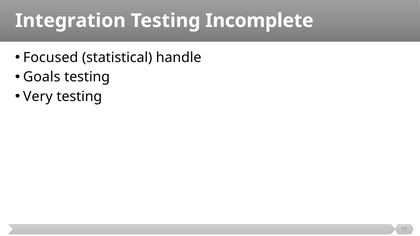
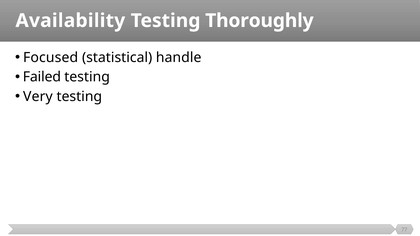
Integration: Integration -> Availability
Incomplete: Incomplete -> Thoroughly
Goals: Goals -> Failed
